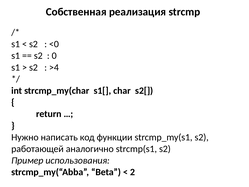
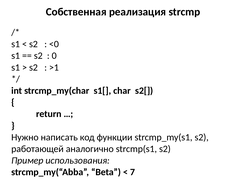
>4: >4 -> >1
2: 2 -> 7
